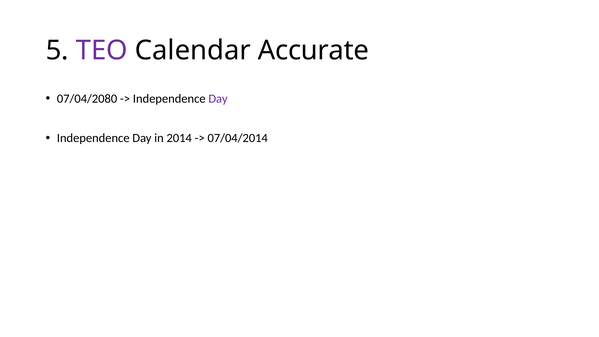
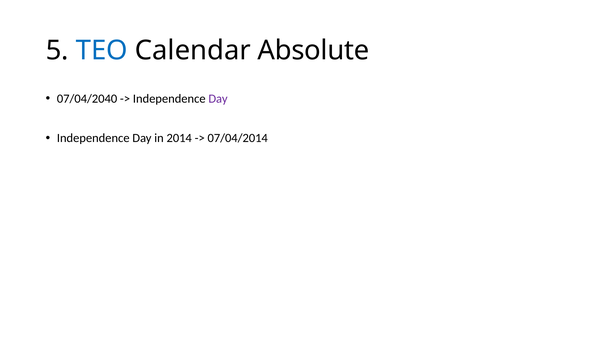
TEO colour: purple -> blue
Accurate: Accurate -> Absolute
07/04/2080: 07/04/2080 -> 07/04/2040
